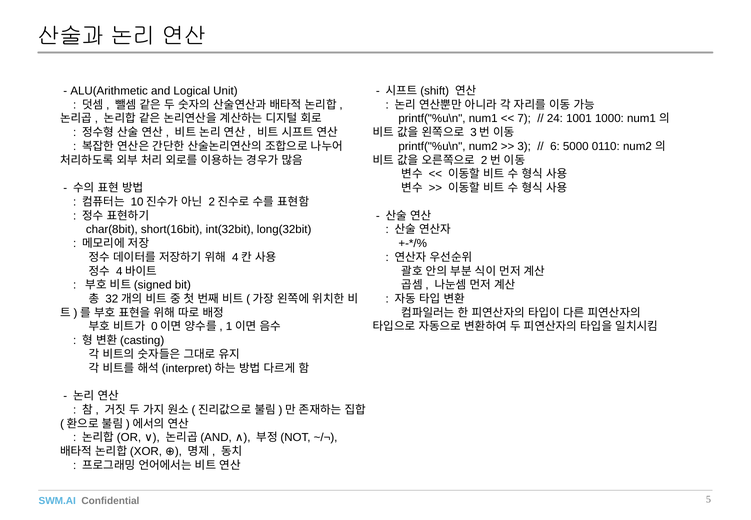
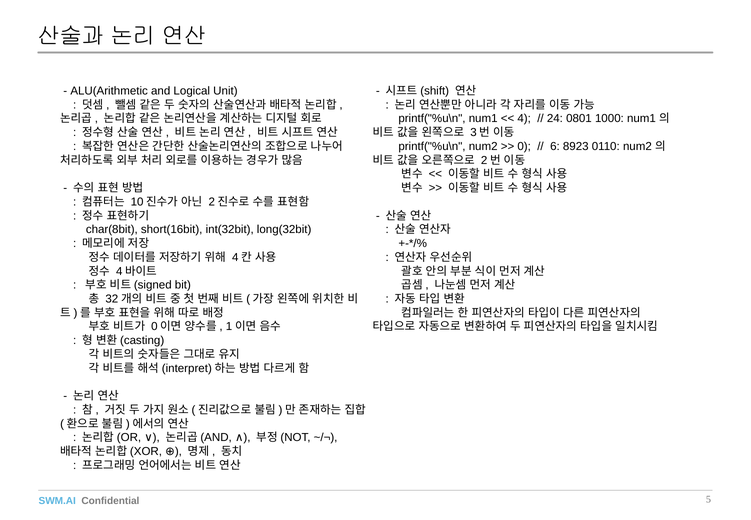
7: 7 -> 4
1001: 1001 -> 0801
3: 3 -> 0
5000: 5000 -> 8923
